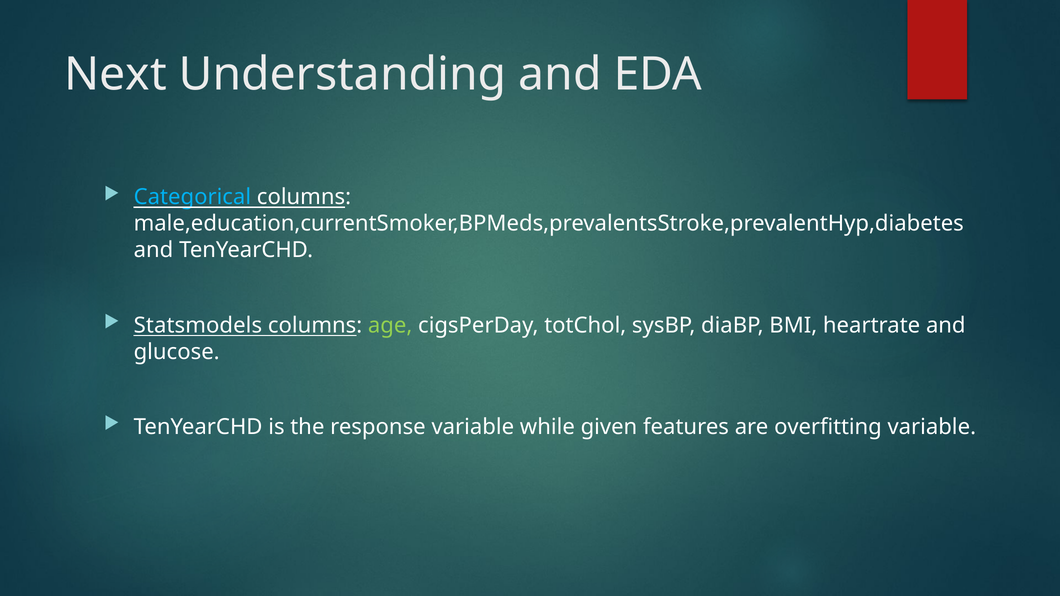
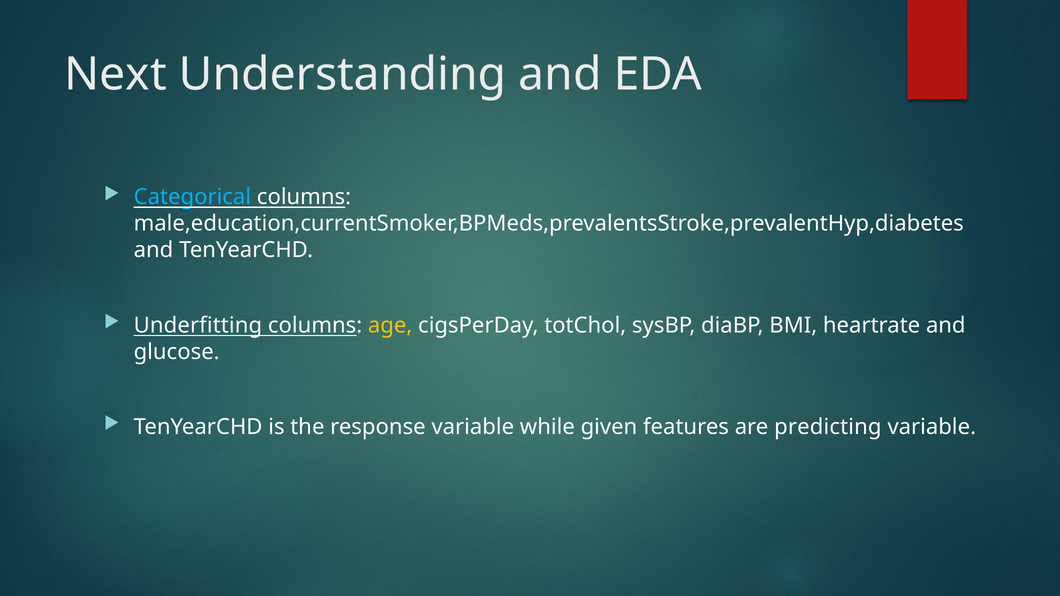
Statsmodels: Statsmodels -> Underfitting
age colour: light green -> yellow
overfitting: overfitting -> predicting
